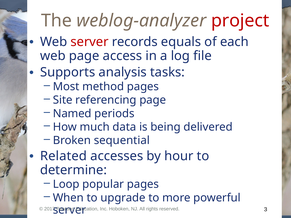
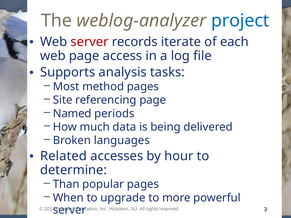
project colour: red -> blue
equals: equals -> iterate
sequential: sequential -> languages
Loop: Loop -> Than
